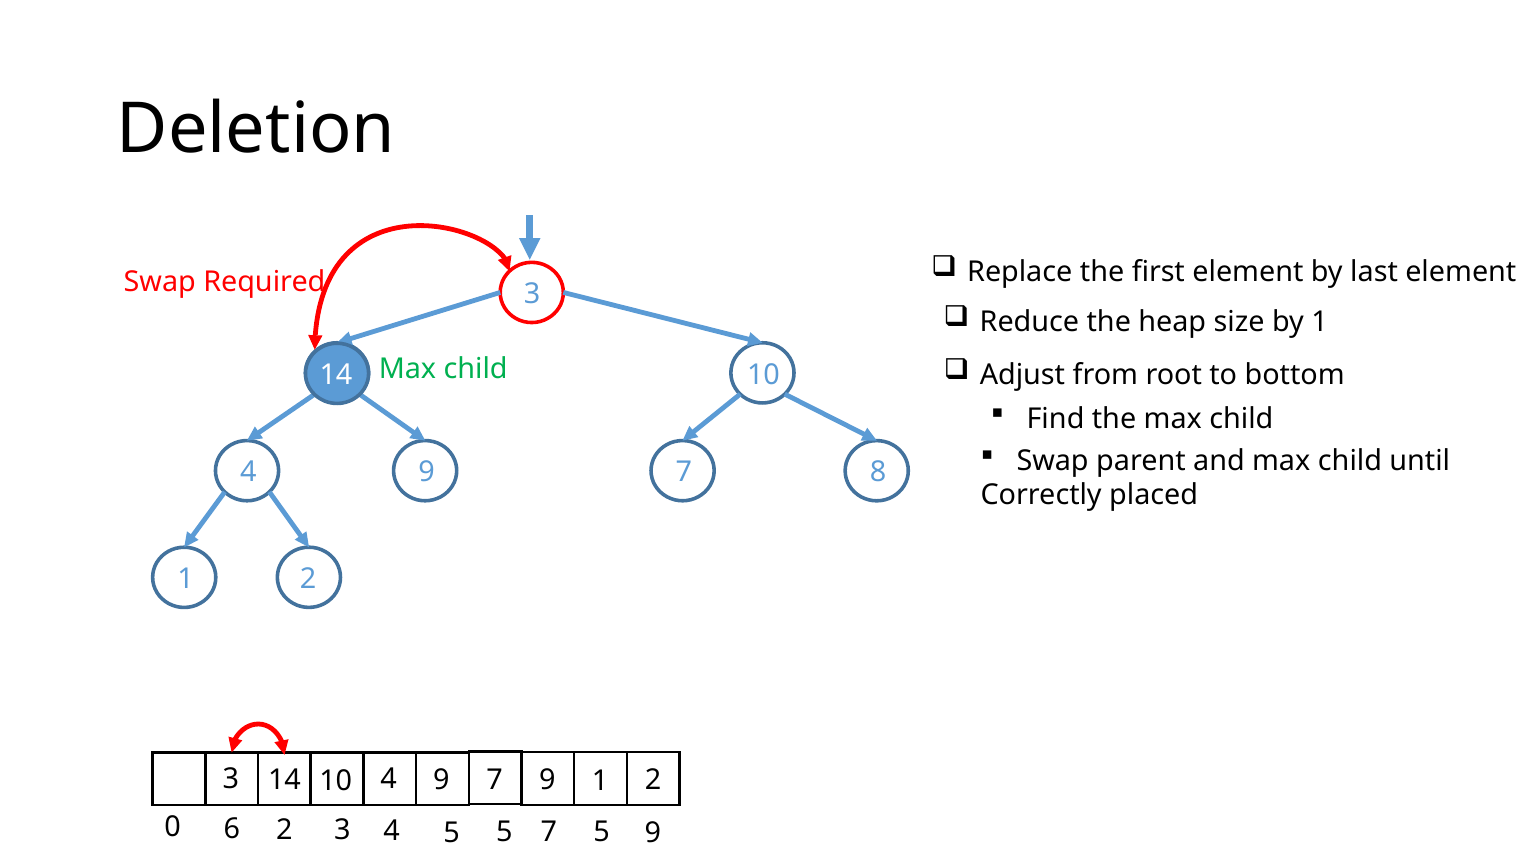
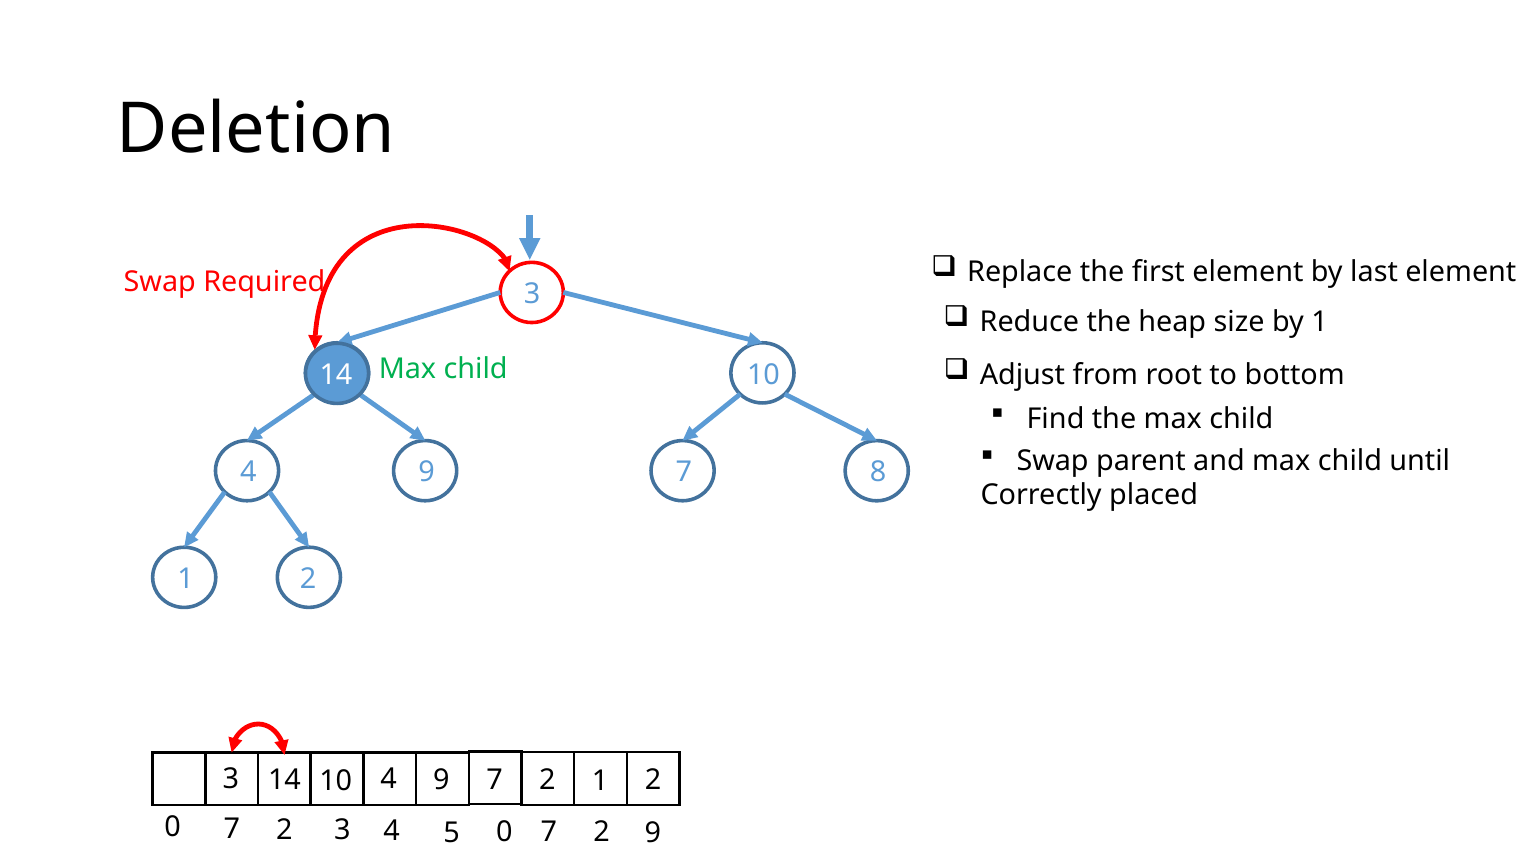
9 7 9: 9 -> 2
6 at (232, 829): 6 -> 7
5 5: 5 -> 0
5 at (601, 832): 5 -> 2
